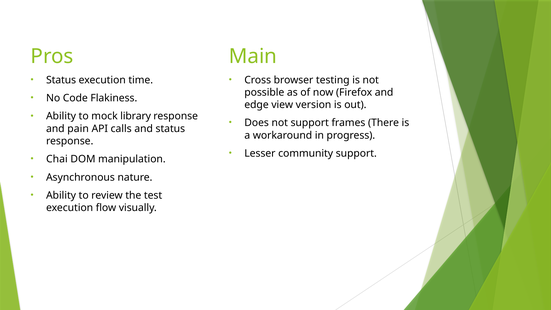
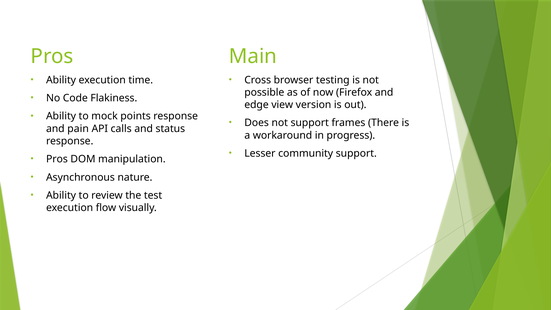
Status at (61, 80): Status -> Ability
library: library -> points
Chai at (57, 159): Chai -> Pros
